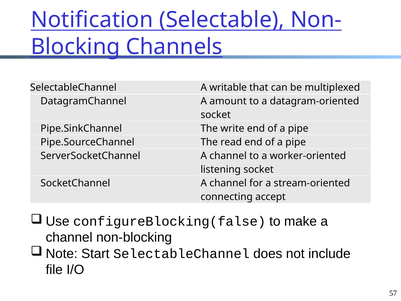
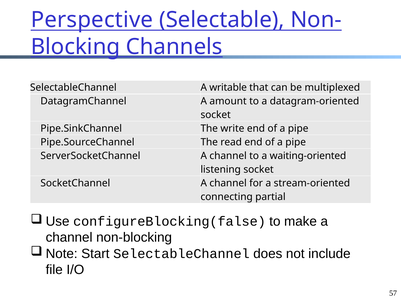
Notification: Notification -> Perspective
worker-oriented: worker-oriented -> waiting-oriented
accept: accept -> partial
